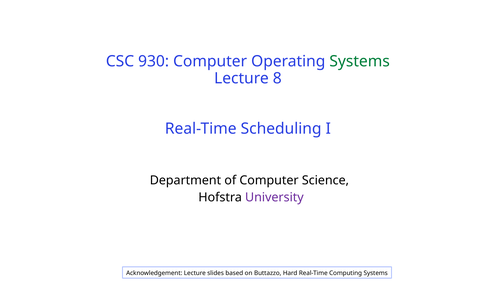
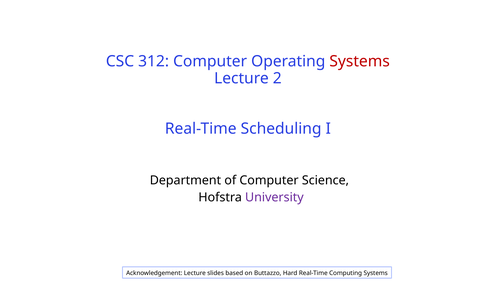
930: 930 -> 312
Systems at (360, 61) colour: green -> red
8: 8 -> 2
